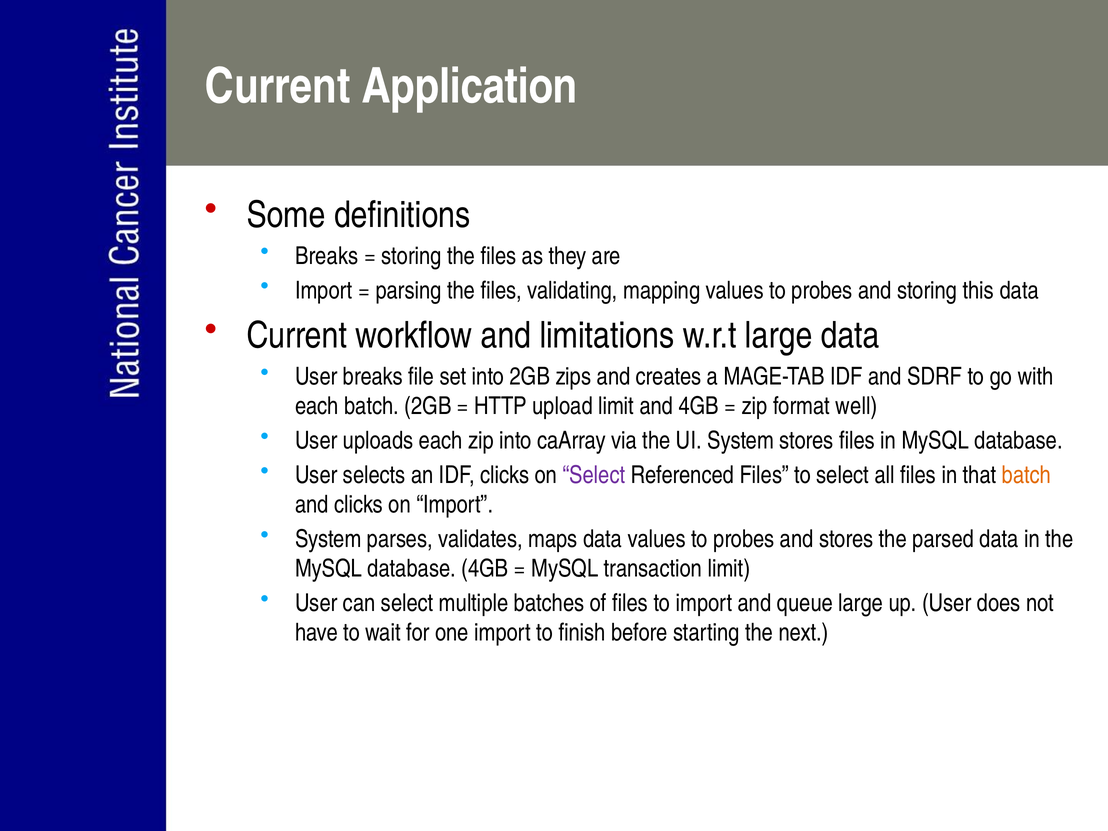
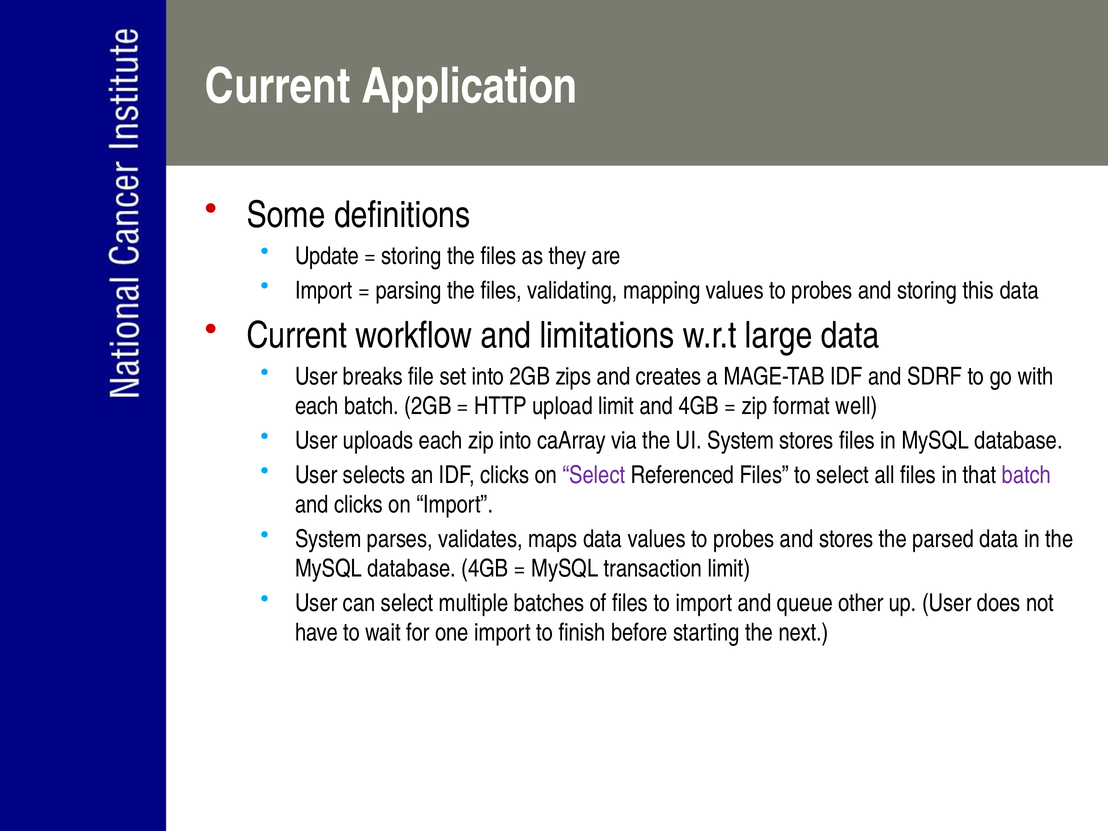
Breaks at (327, 256): Breaks -> Update
batch at (1027, 475) colour: orange -> purple
queue large: large -> other
